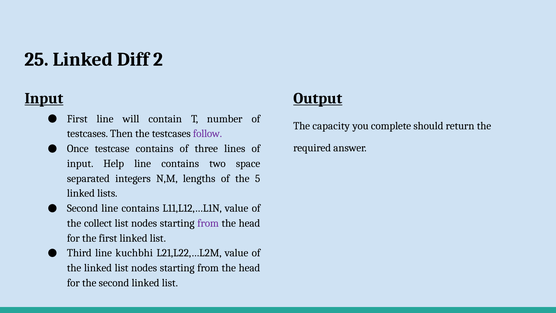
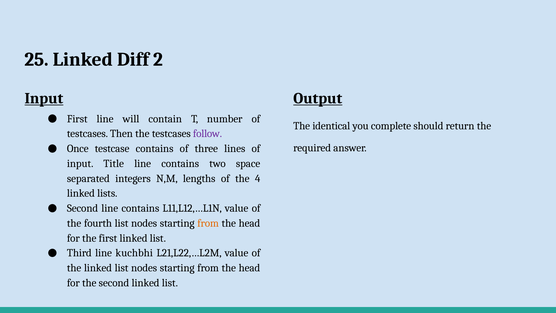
capacity: capacity -> identical
Help: Help -> Title
5: 5 -> 4
collect: collect -> fourth
from at (208, 223) colour: purple -> orange
